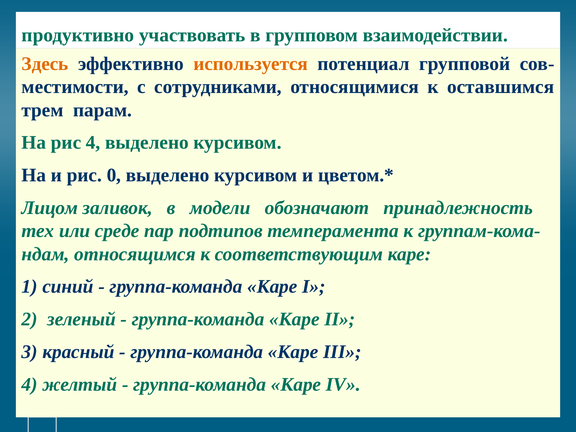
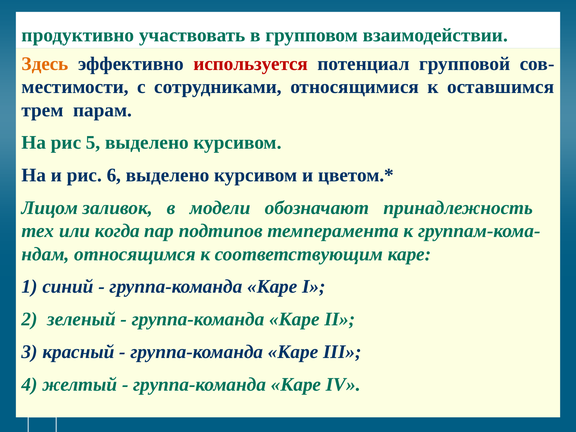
используется colour: orange -> red
рис 4: 4 -> 5
0: 0 -> 6
среде: среде -> когда
